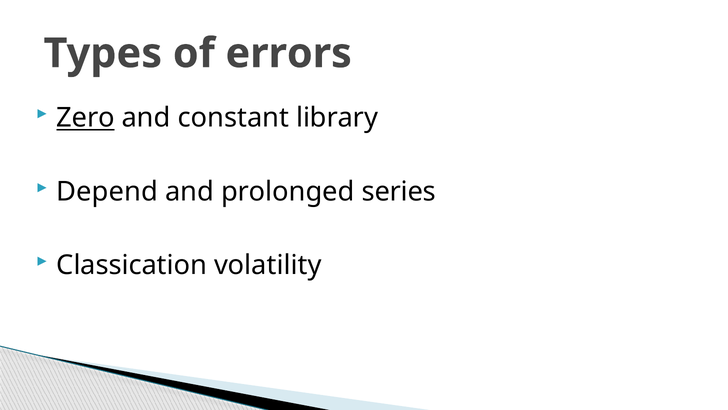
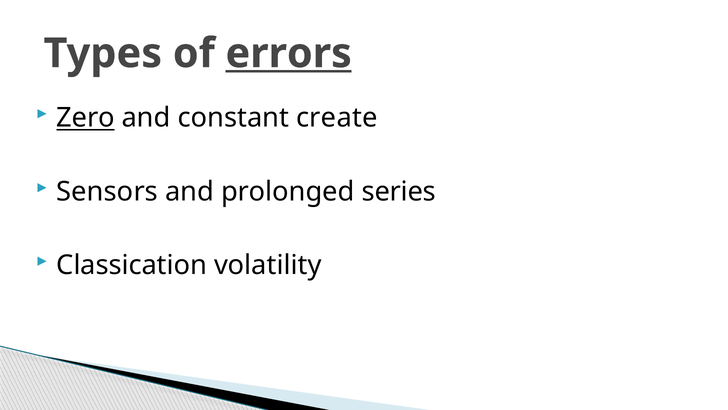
errors underline: none -> present
library: library -> create
Depend: Depend -> Sensors
